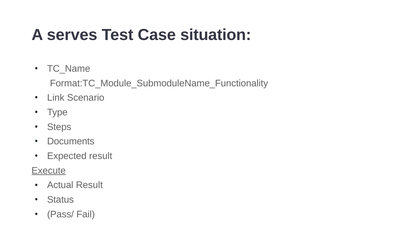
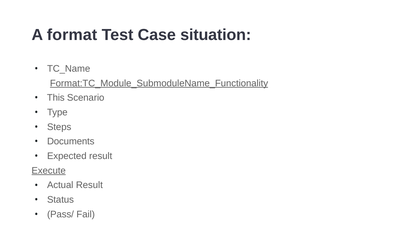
serves: serves -> format
Format:TC_Module_SubmoduleName_Functionality underline: none -> present
Link: Link -> This
